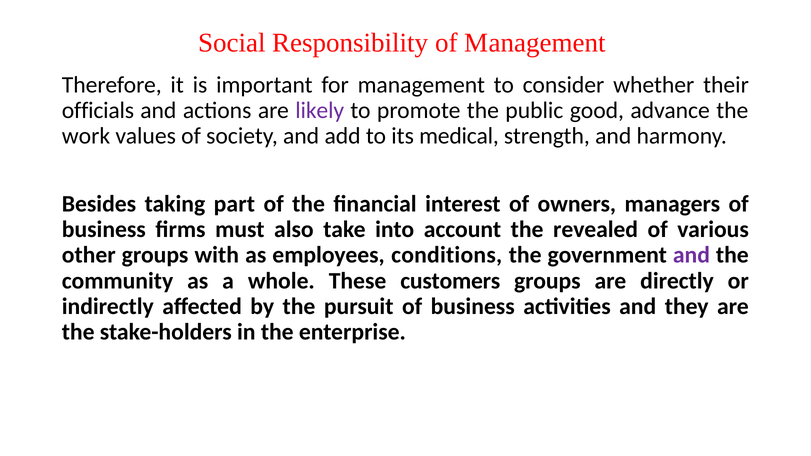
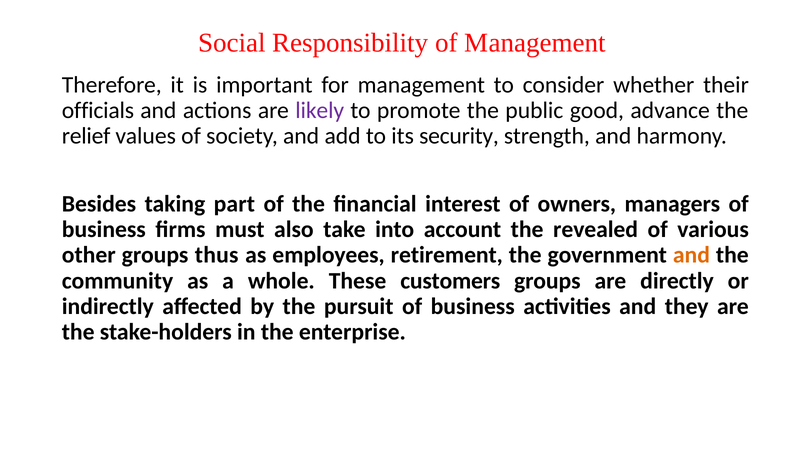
work: work -> relief
medical: medical -> security
with: with -> thus
conditions: conditions -> retirement
and at (691, 255) colour: purple -> orange
